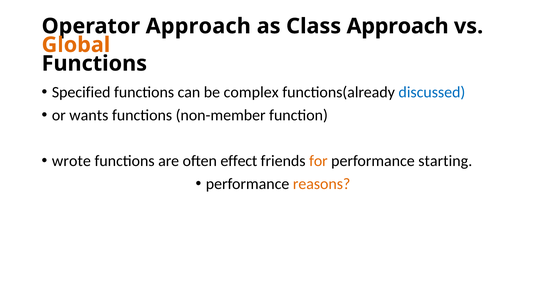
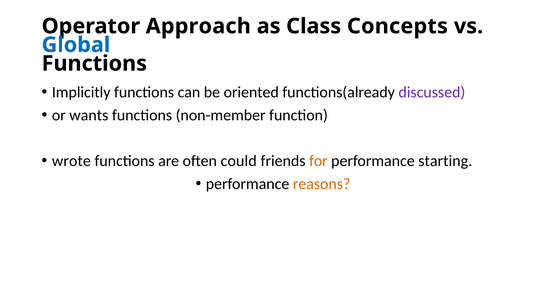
Class Approach: Approach -> Concepts
Global colour: orange -> blue
Specified: Specified -> Implicitly
complex: complex -> oriented
discussed colour: blue -> purple
effect: effect -> could
